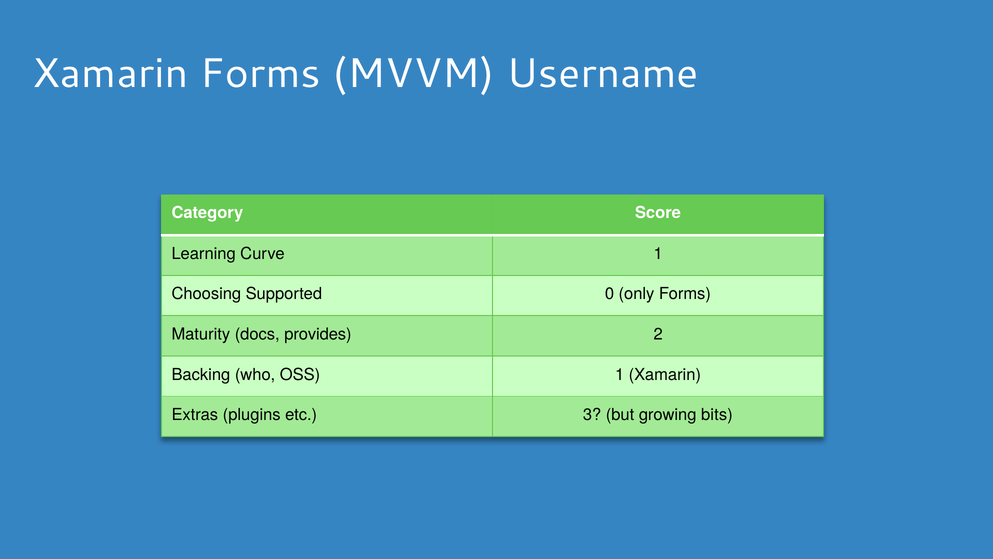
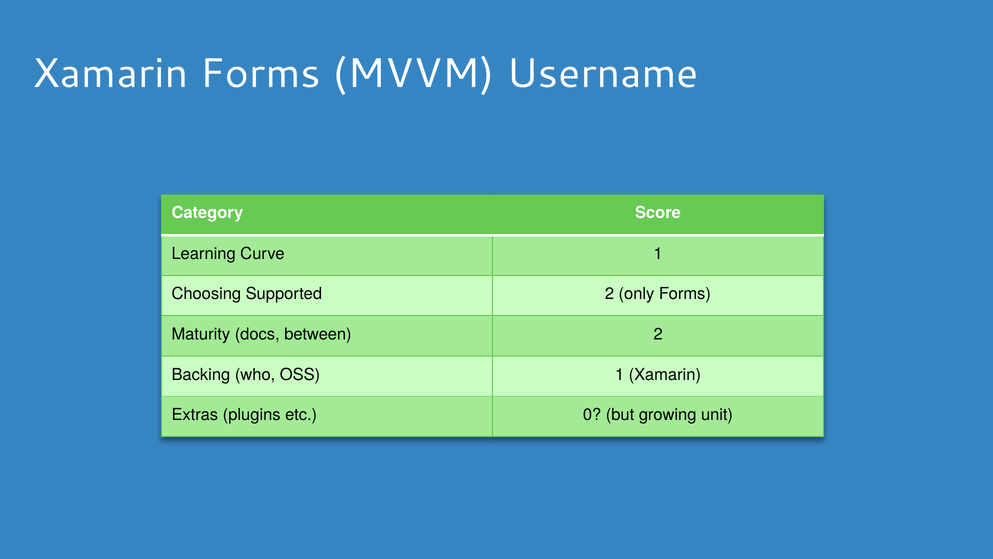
Supported 0: 0 -> 2
provides: provides -> between
3: 3 -> 0
bits: bits -> unit
